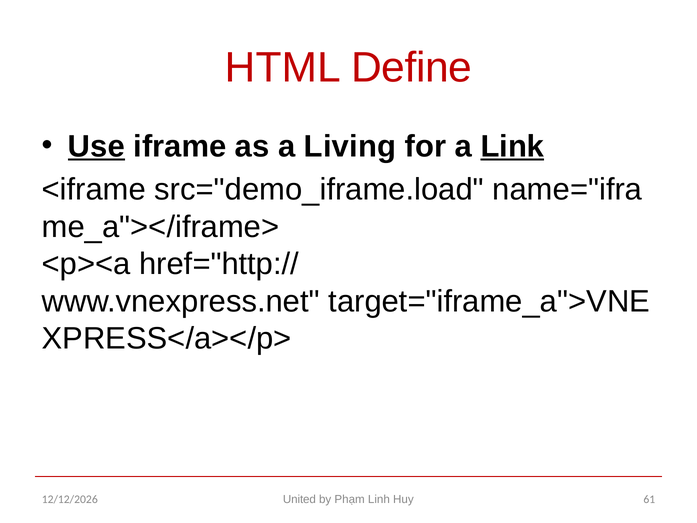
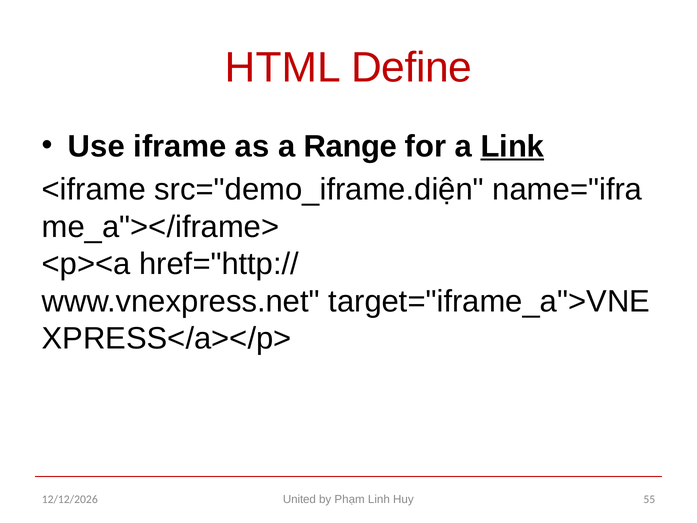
Use underline: present -> none
Living: Living -> Range
src="demo_iframe.load: src="demo_iframe.load -> src="demo_iframe.diện
61: 61 -> 55
